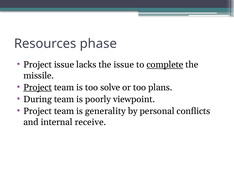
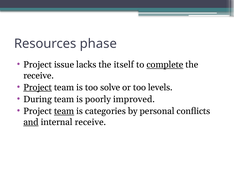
the issue: issue -> itself
missile at (39, 76): missile -> receive
plans: plans -> levels
viewpoint: viewpoint -> improved
team at (64, 111) underline: none -> present
generality: generality -> categories
and underline: none -> present
